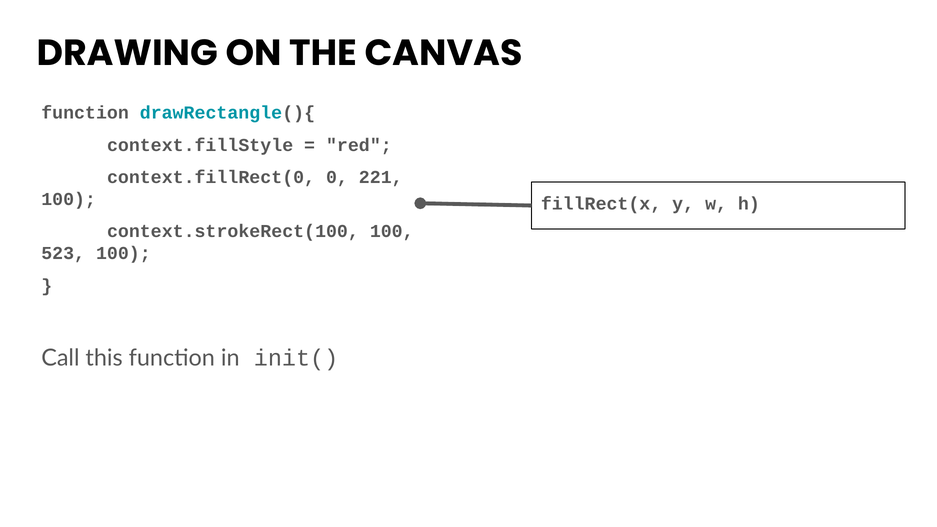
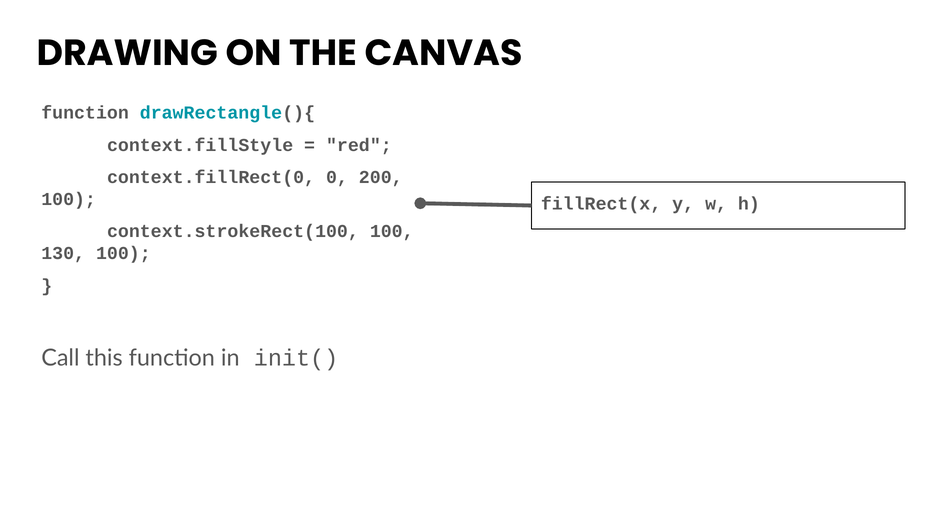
221: 221 -> 200
523: 523 -> 130
